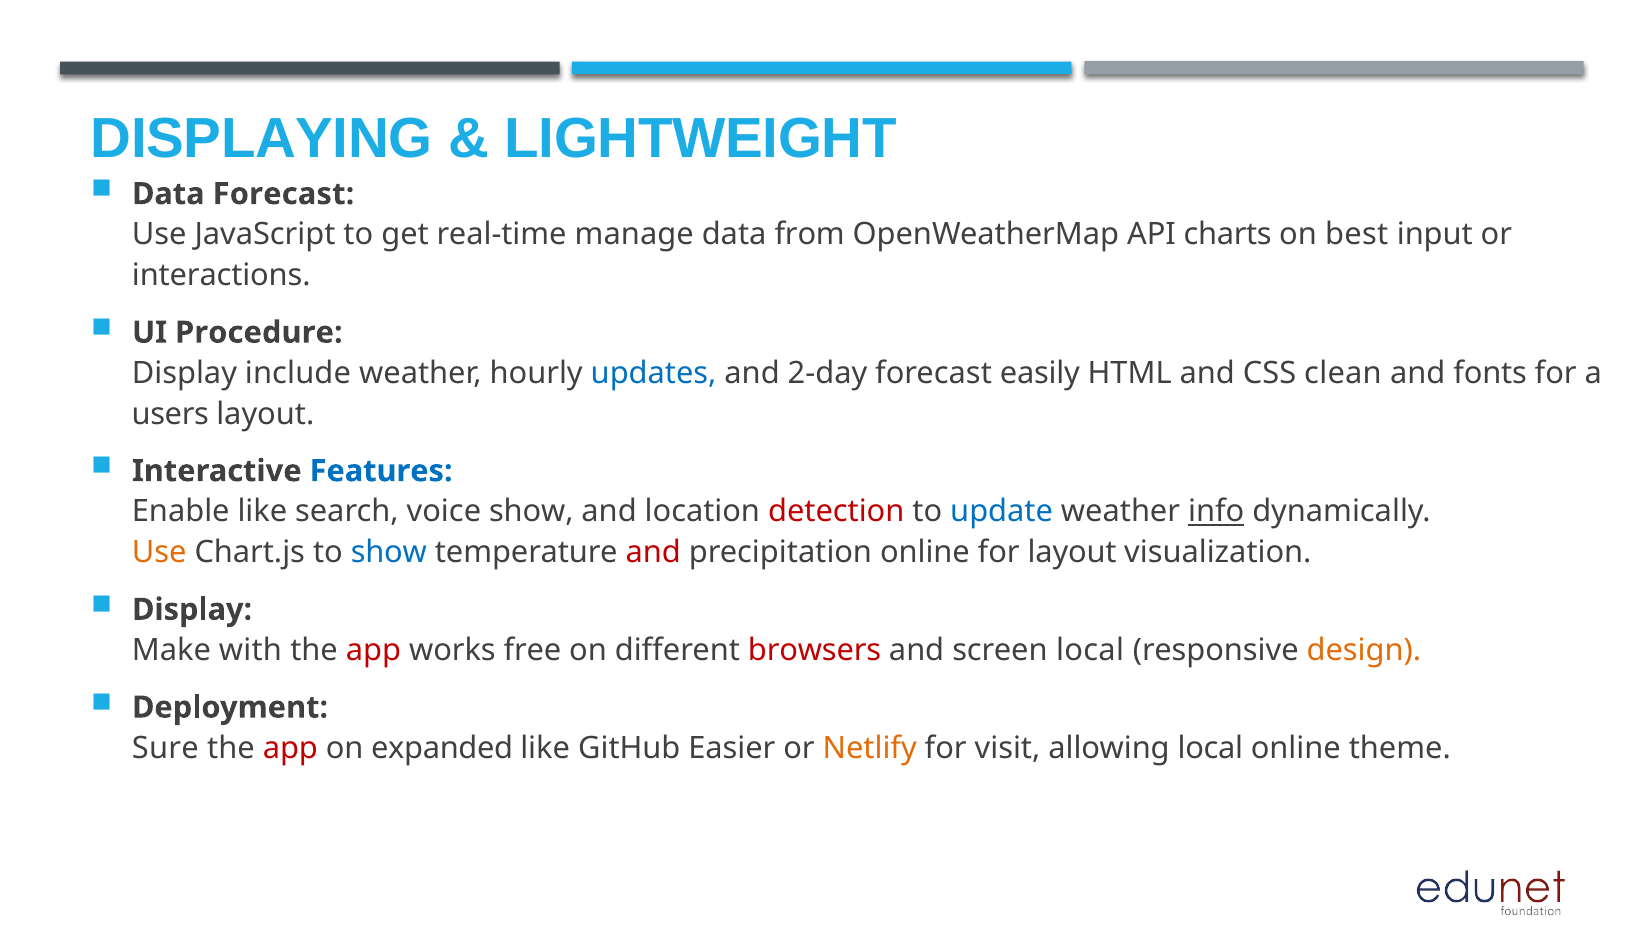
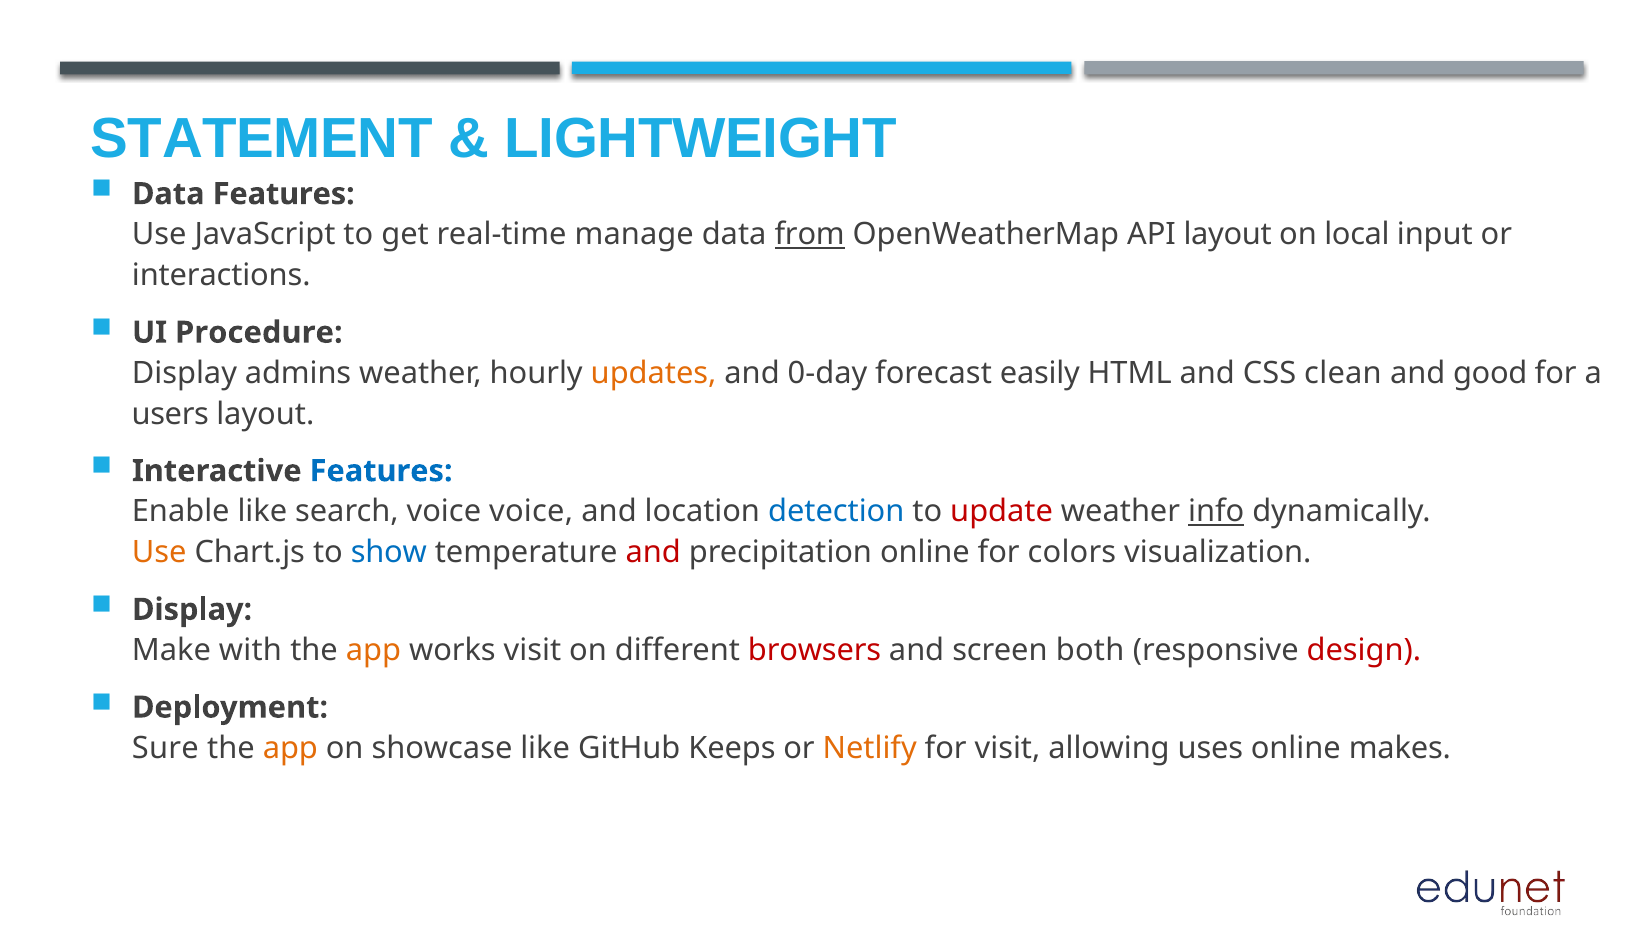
DISPLAYING: DISPLAYING -> STATEMENT
Data Forecast: Forecast -> Features
from underline: none -> present
API charts: charts -> layout
best: best -> local
include: include -> admins
updates colour: blue -> orange
2-day: 2-day -> 0-day
fonts: fonts -> good
voice show: show -> voice
detection colour: red -> blue
update colour: blue -> red
for layout: layout -> colors
app at (373, 650) colour: red -> orange
works free: free -> visit
screen local: local -> both
design colour: orange -> red
app at (290, 748) colour: red -> orange
expanded: expanded -> showcase
Easier: Easier -> Keeps
allowing local: local -> uses
theme: theme -> makes
